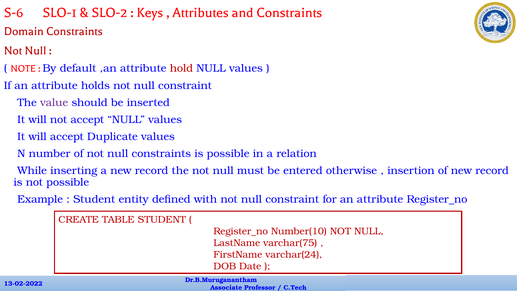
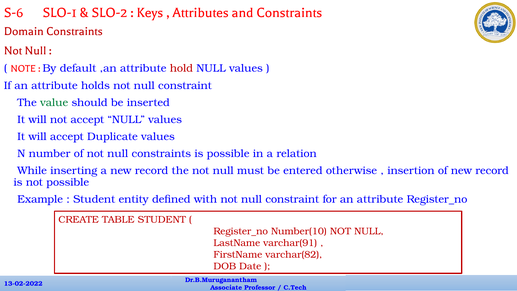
value colour: purple -> green
varchar(75: varchar(75 -> varchar(91
varchar(24: varchar(24 -> varchar(82
